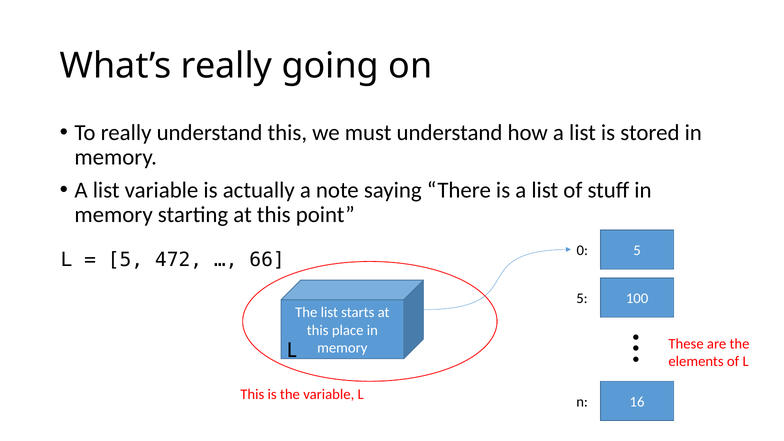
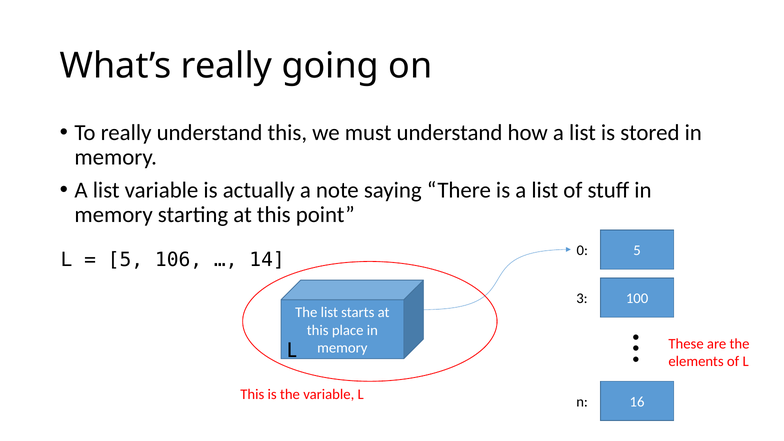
472: 472 -> 106
66: 66 -> 14
5 at (582, 298): 5 -> 3
